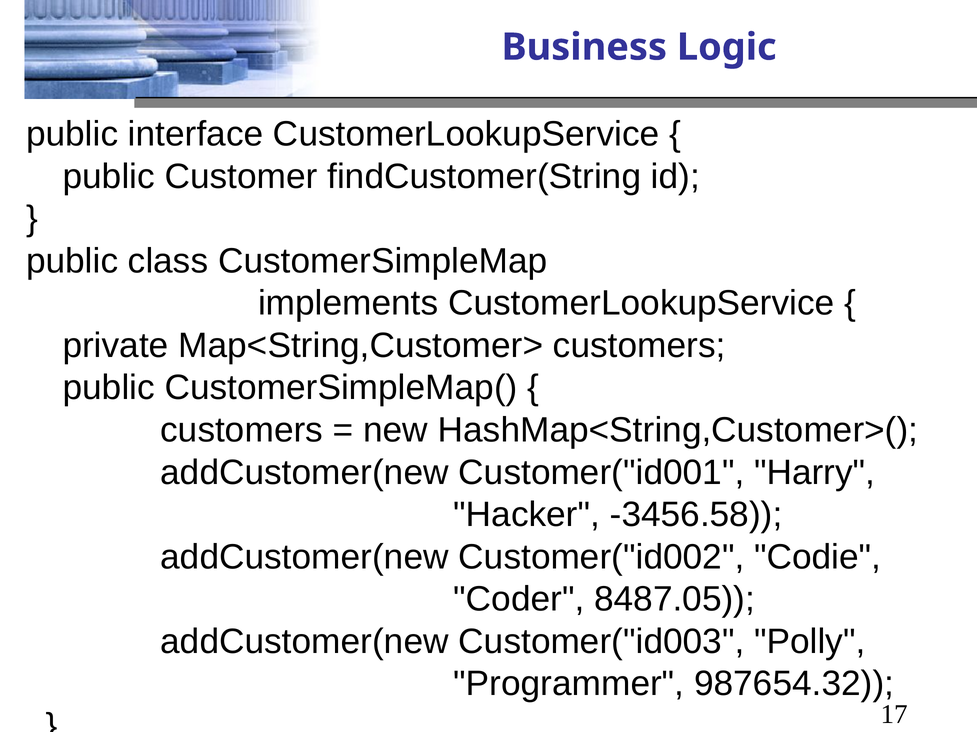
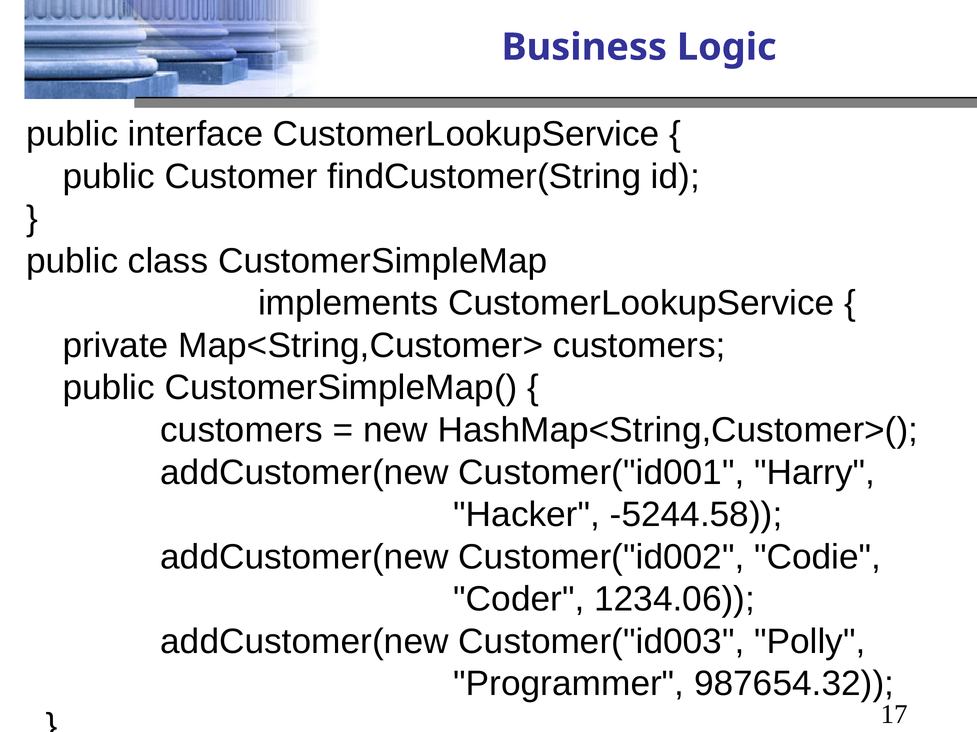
-3456.58: -3456.58 -> -5244.58
8487.05: 8487.05 -> 1234.06
